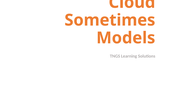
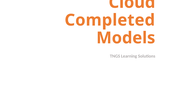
Sometimes: Sometimes -> Completed
